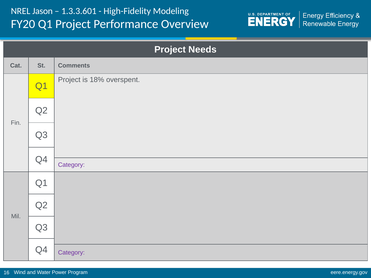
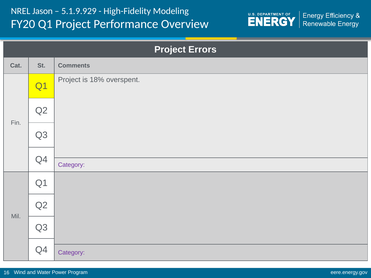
1.3.3.601: 1.3.3.601 -> 5.1.9.929
Needs: Needs -> Errors
